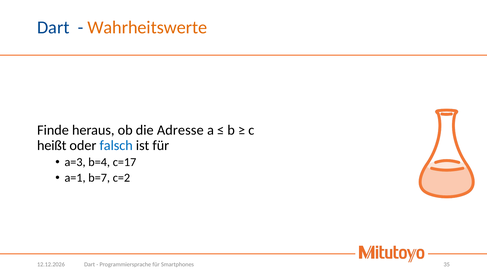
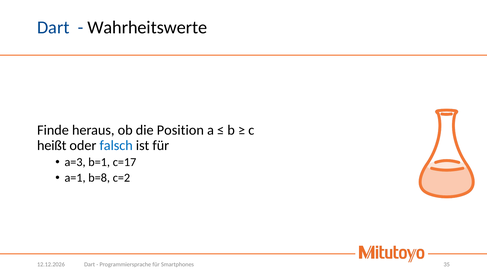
Wahrheitswerte colour: orange -> black
Adresse: Adresse -> Position
b=4: b=4 -> b=1
b=7: b=7 -> b=8
